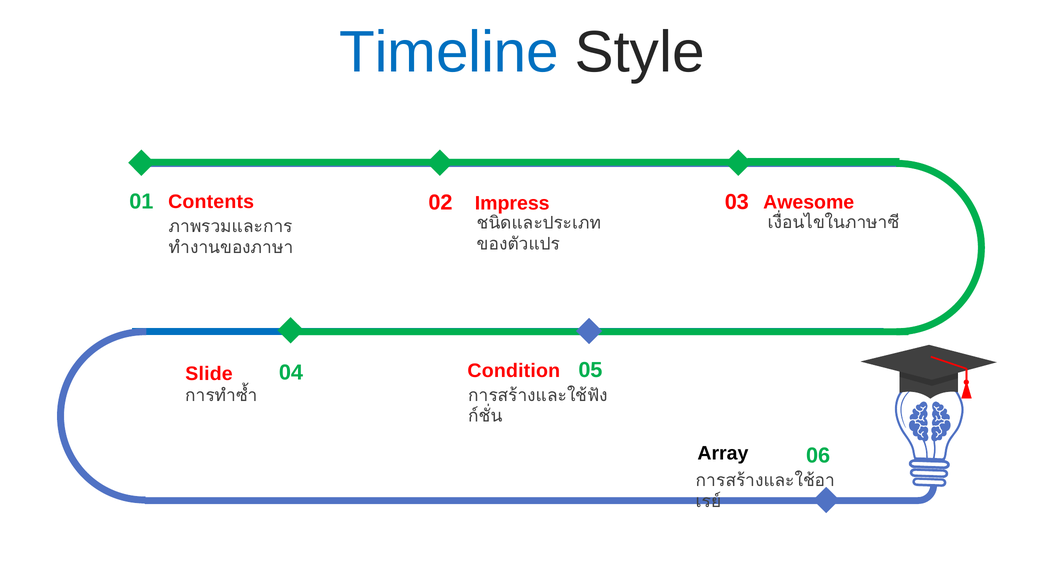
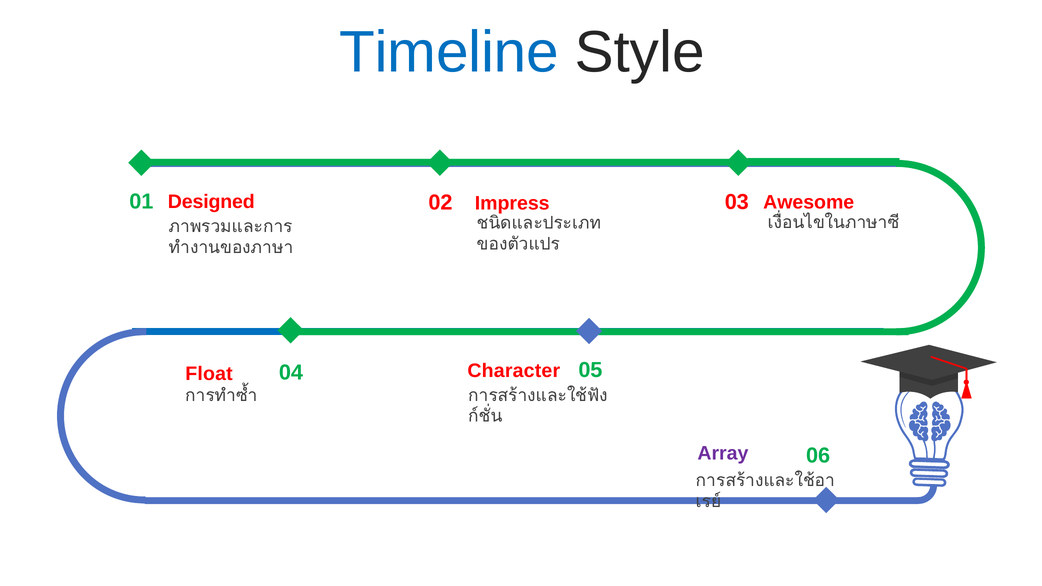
Contents: Contents -> Designed
Condition: Condition -> Character
Slide: Slide -> Float
Array colour: black -> purple
